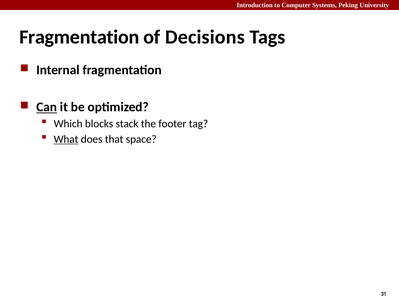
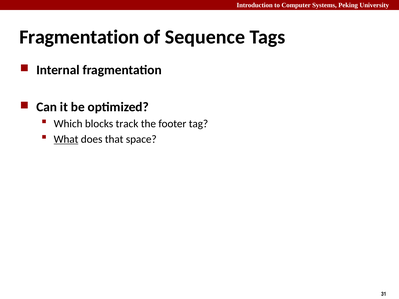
Decisions: Decisions -> Sequence
Can underline: present -> none
stack: stack -> track
